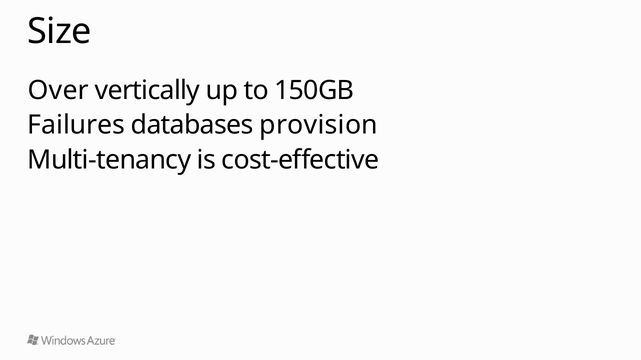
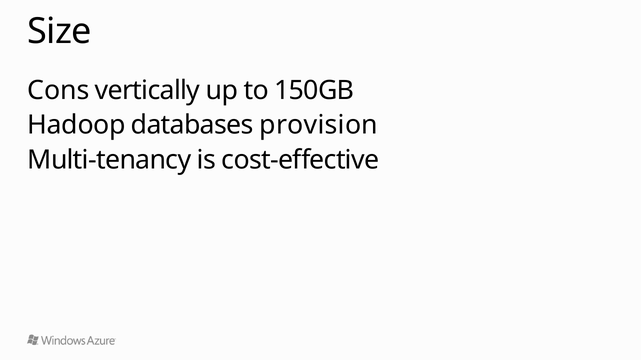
Over: Over -> Cons
Failures: Failures -> Hadoop
